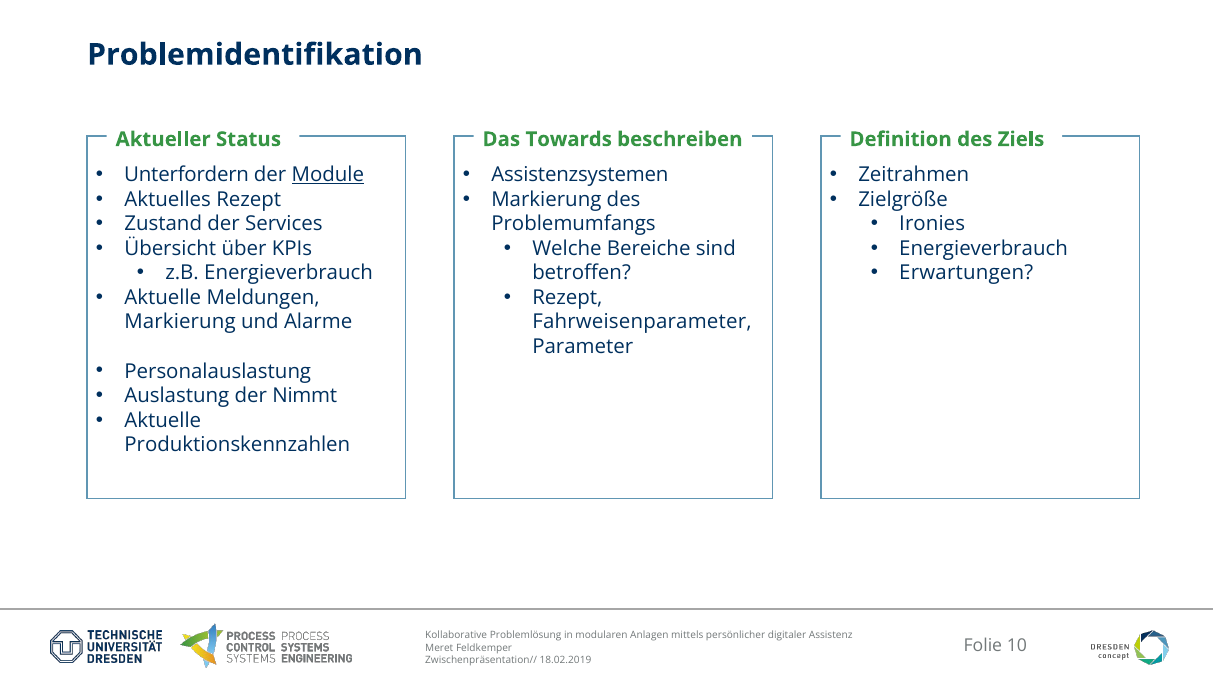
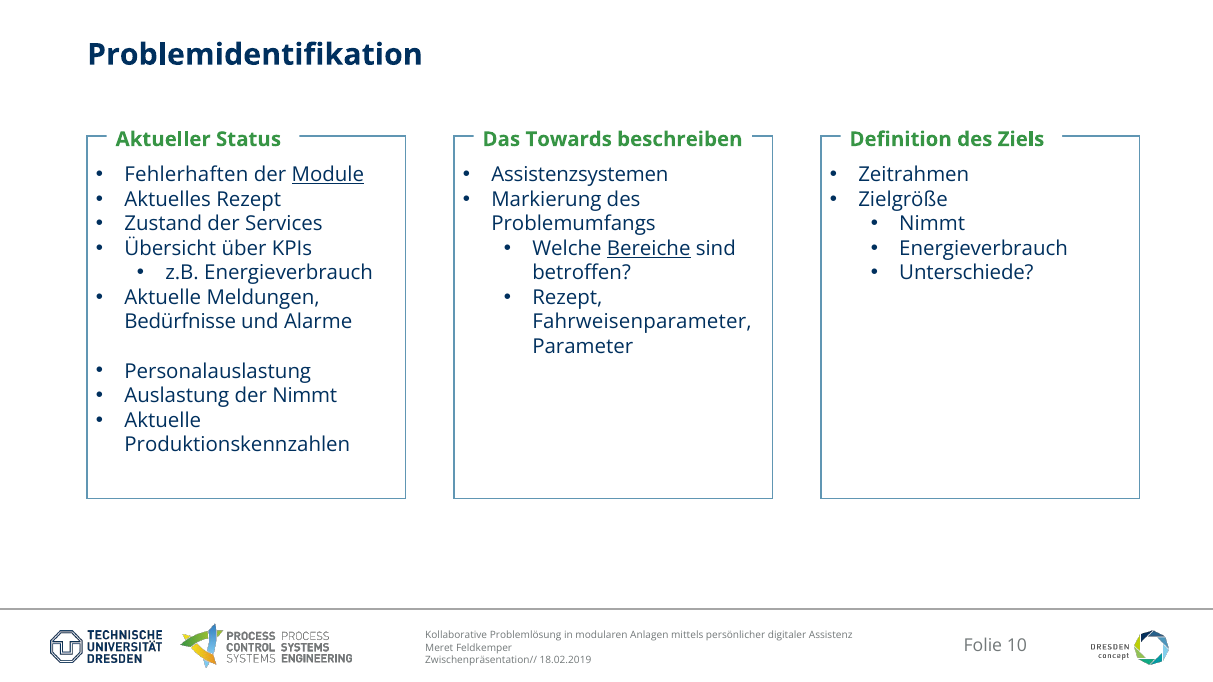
Unterfordern: Unterfordern -> Fehlerhaften
Ironies at (932, 224): Ironies -> Nimmt
Bereiche underline: none -> present
Erwartungen: Erwartungen -> Unterschiede
Markierung at (180, 322): Markierung -> Bedürfnisse
